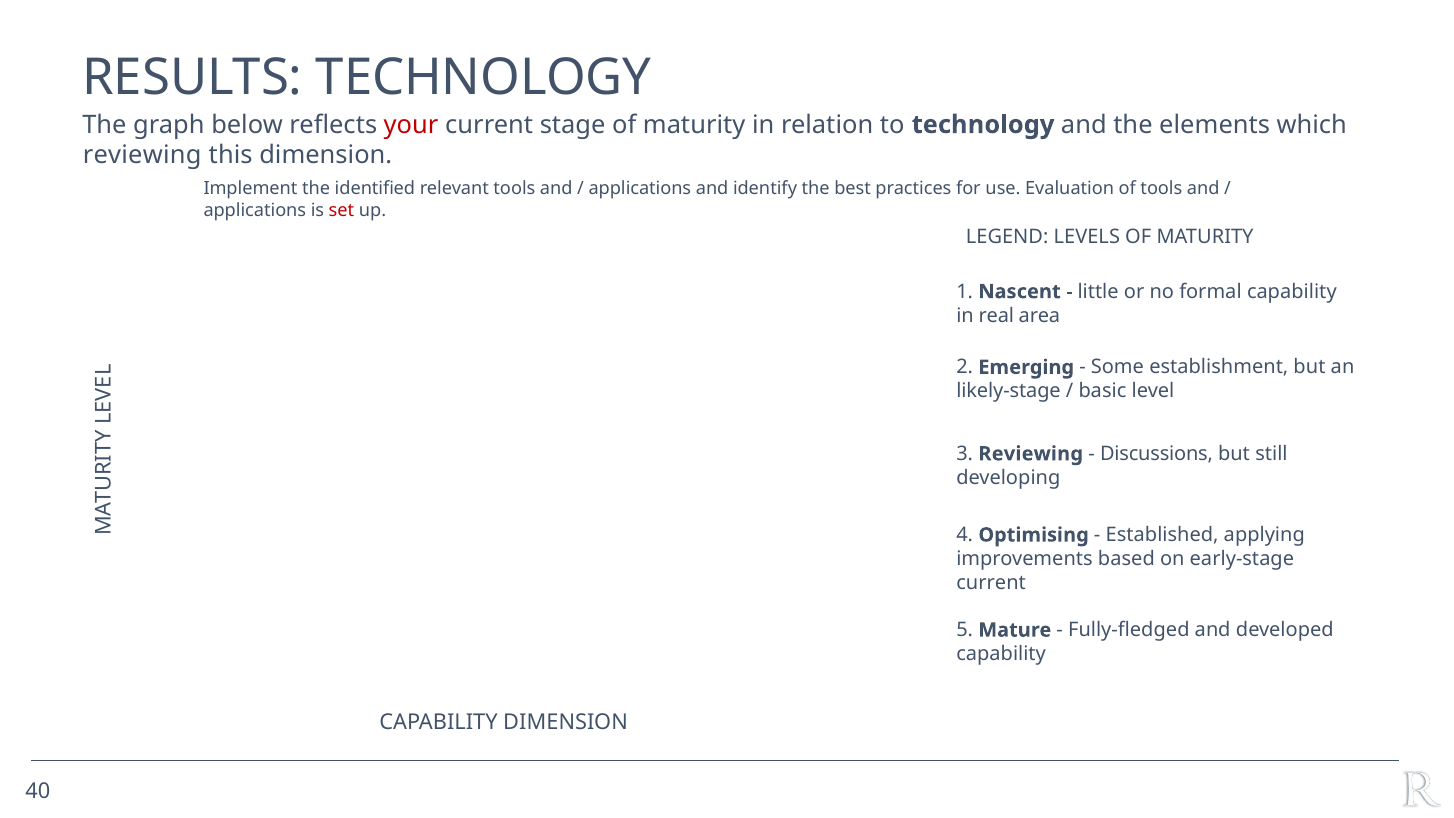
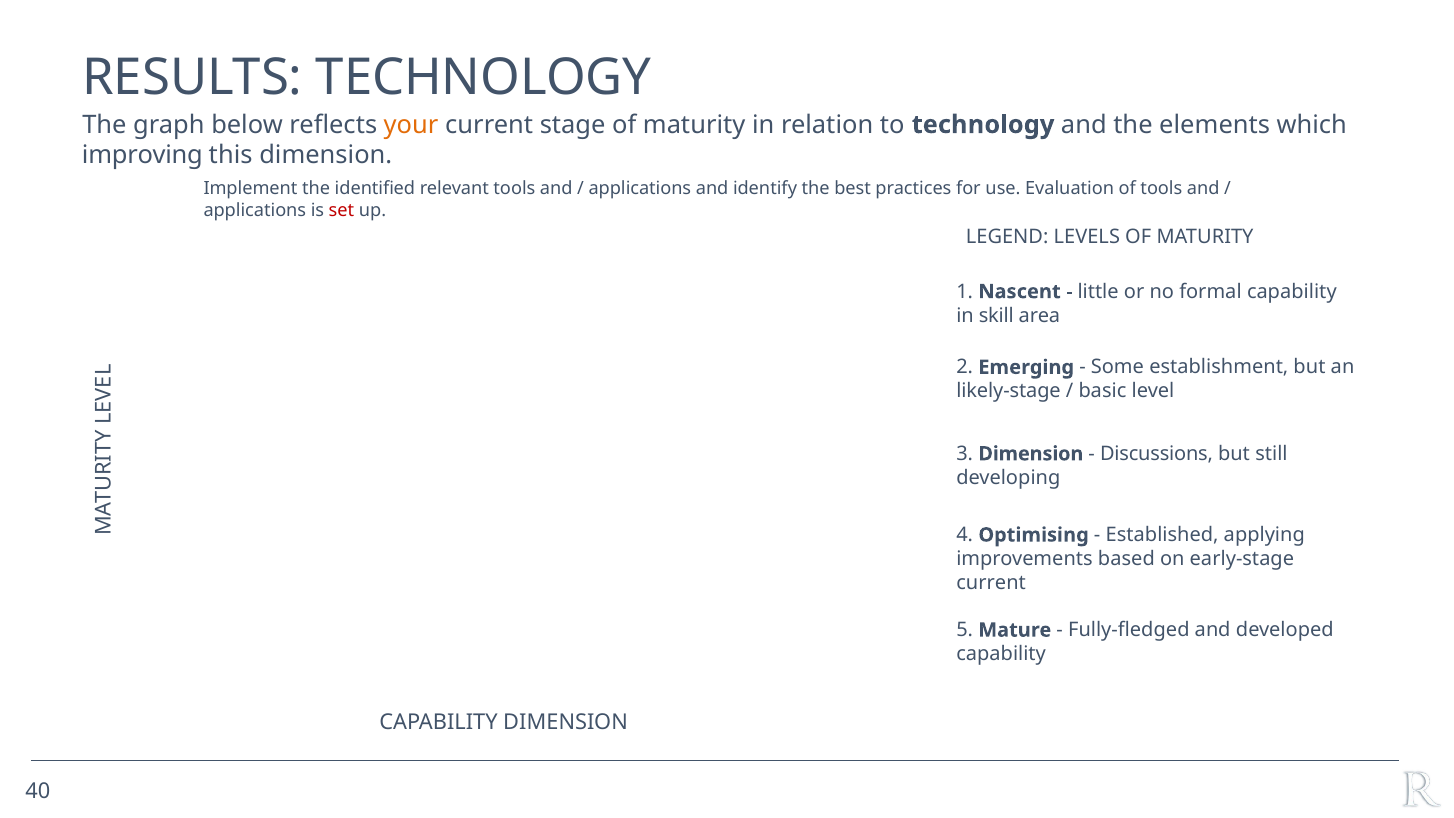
your colour: red -> orange
reviewing at (142, 155): reviewing -> improving
real: real -> skill
3 Reviewing: Reviewing -> Dimension
